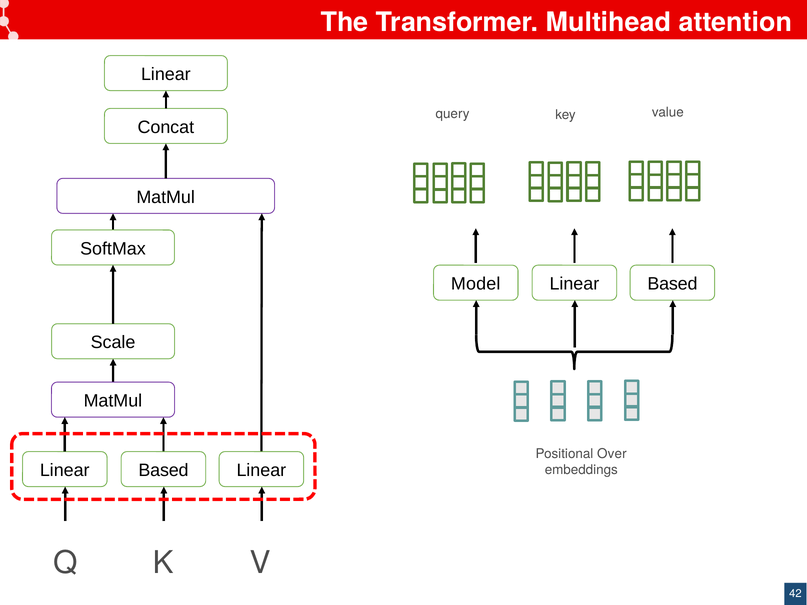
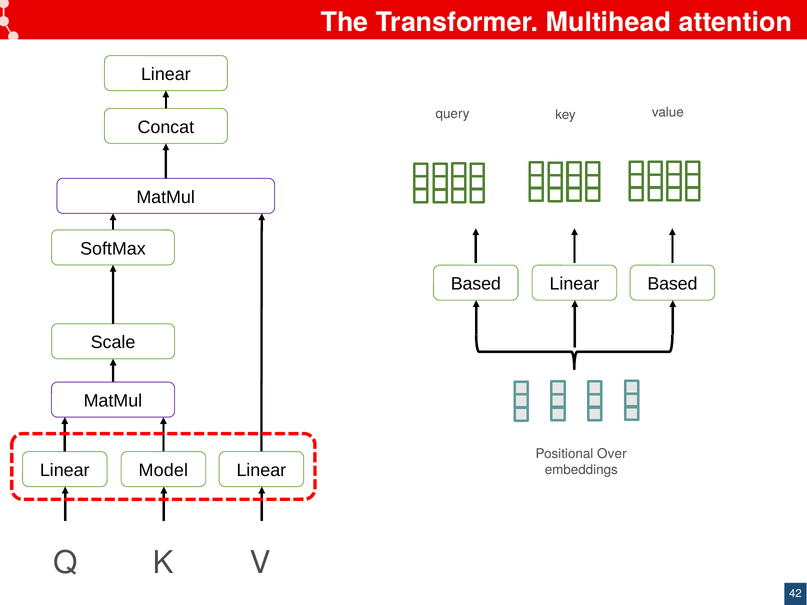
Model at (476, 284): Model -> Based
Based at (163, 471): Based -> Model
